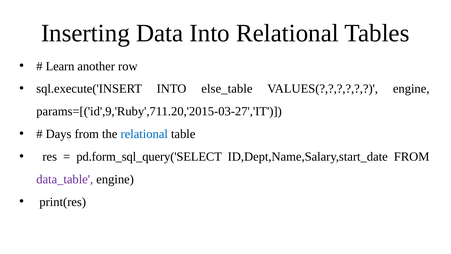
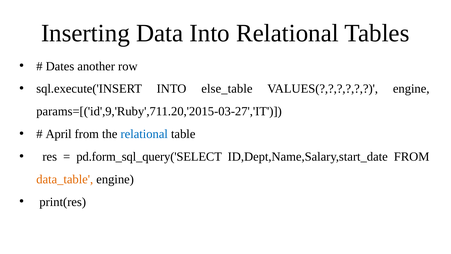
Learn: Learn -> Dates
Days: Days -> April
data_table colour: purple -> orange
